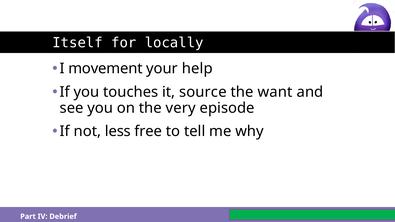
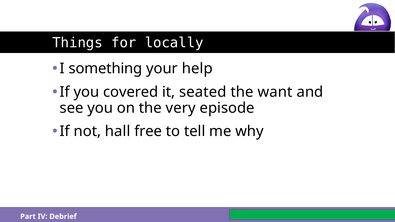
Itself: Itself -> Things
movement: movement -> something
touches: touches -> covered
source: source -> seated
less: less -> hall
